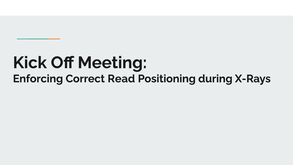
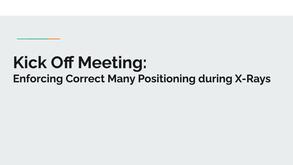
Read: Read -> Many
